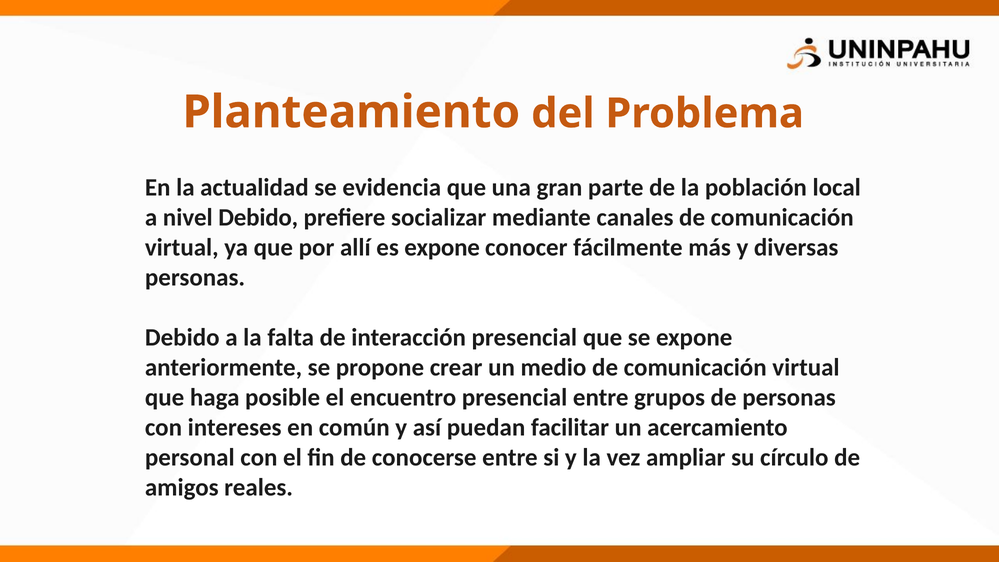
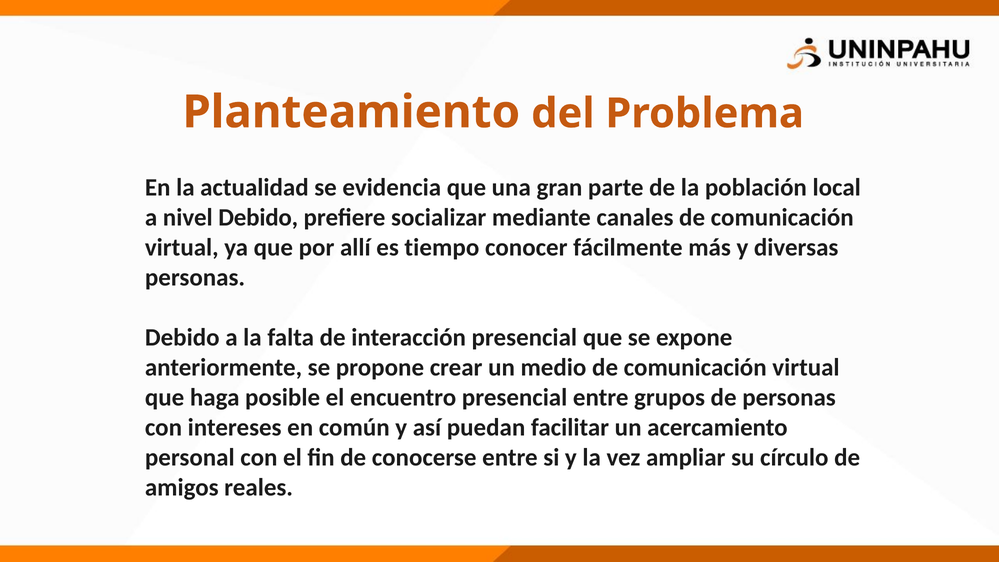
es expone: expone -> tiempo
